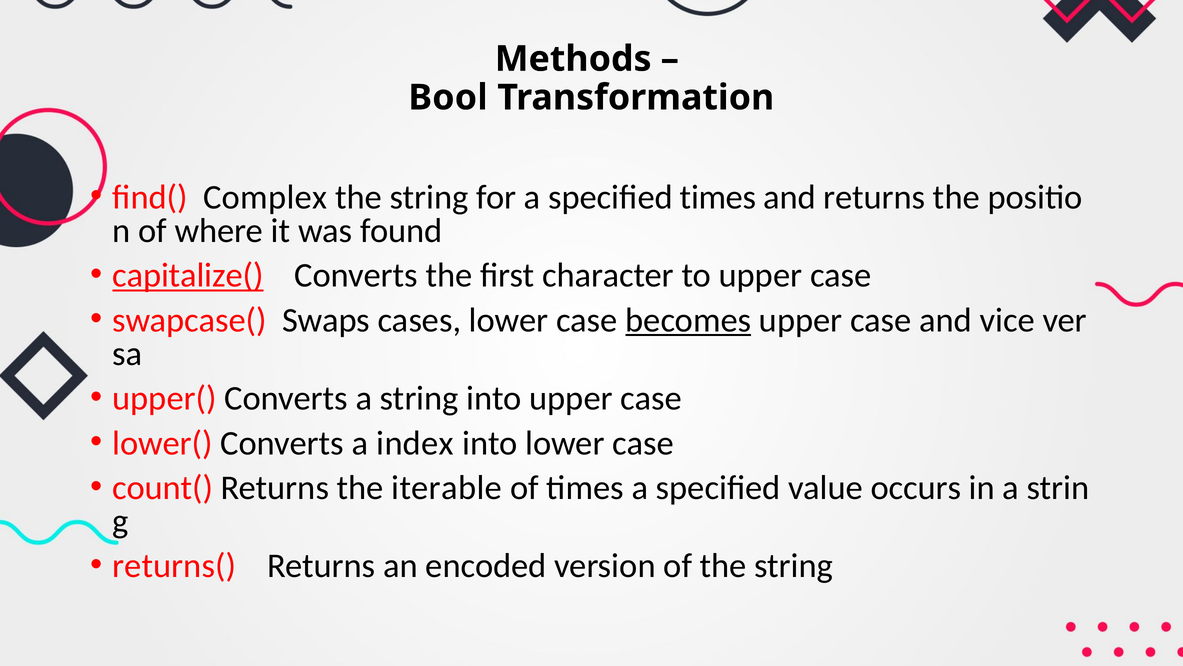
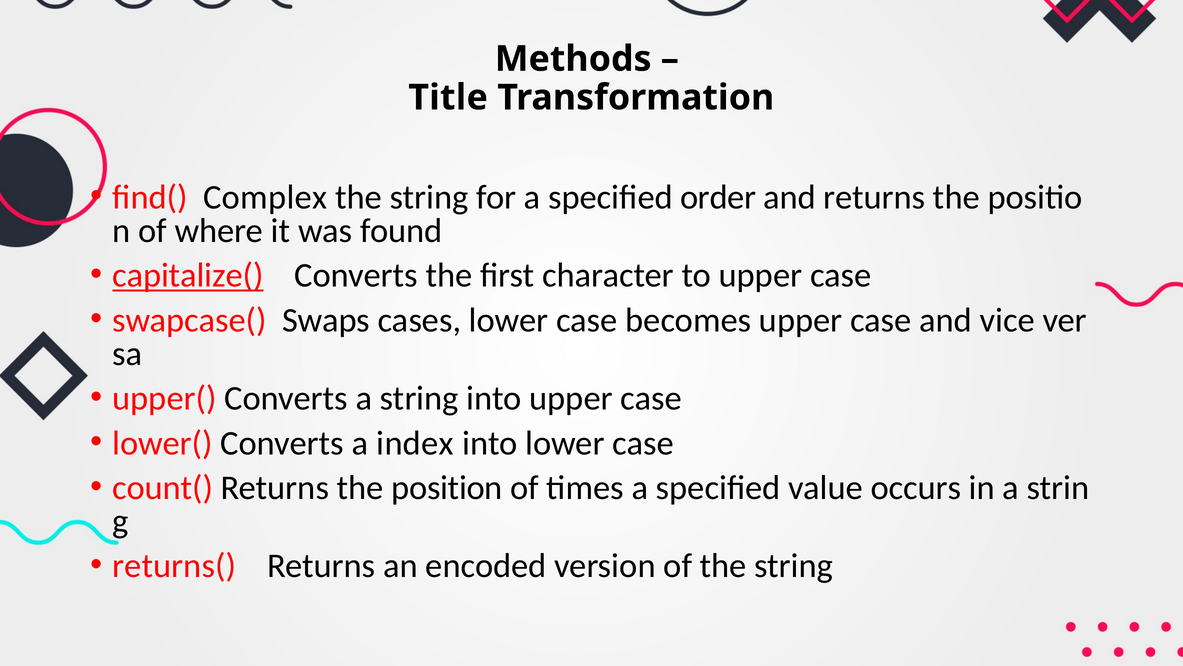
Bool: Bool -> Title
specified times: times -> order
becomes underline: present -> none
iterable: iterable -> position
